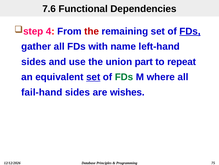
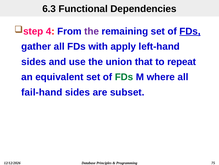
7.6: 7.6 -> 6.3
the at (92, 31) colour: red -> purple
name: name -> apply
part: part -> that
set at (93, 77) underline: present -> none
wishes: wishes -> subset
